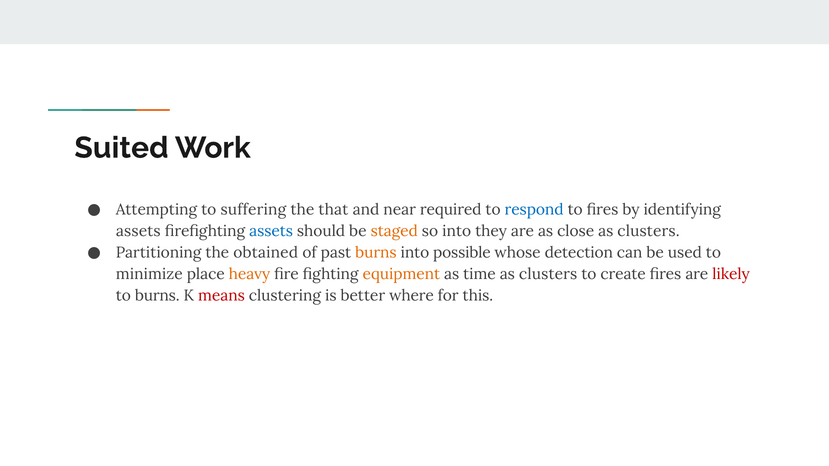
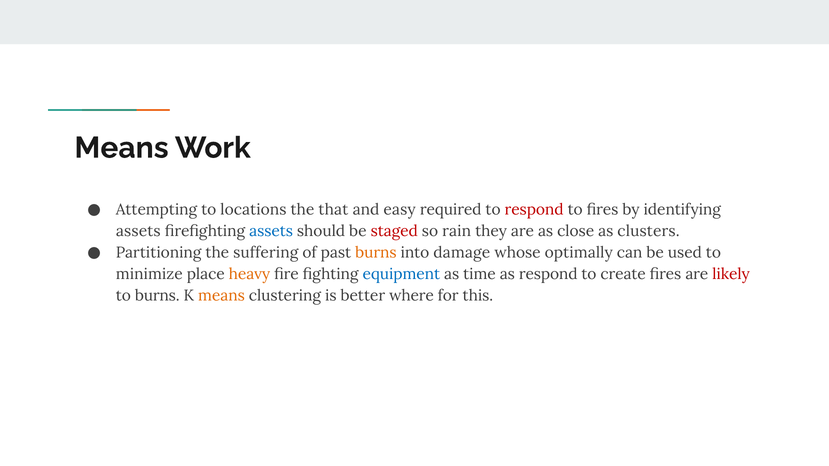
Suited at (121, 148): Suited -> Means
suffering: suffering -> locations
near: near -> easy
respond at (534, 210) colour: blue -> red
staged colour: orange -> red
so into: into -> rain
obtained: obtained -> suffering
possible: possible -> damage
detection: detection -> optimally
equipment colour: orange -> blue
clusters at (548, 274): clusters -> respond
means at (221, 296) colour: red -> orange
